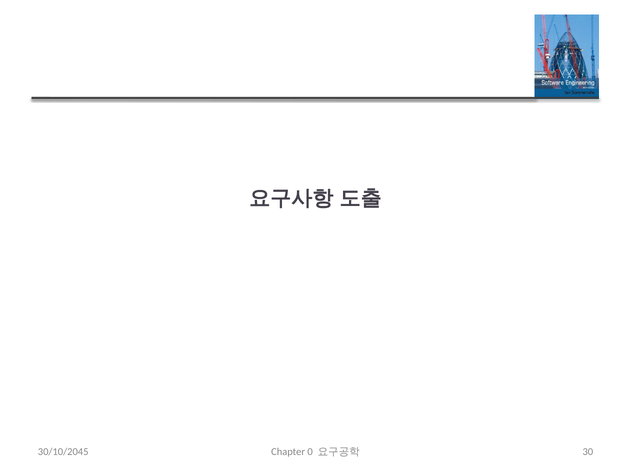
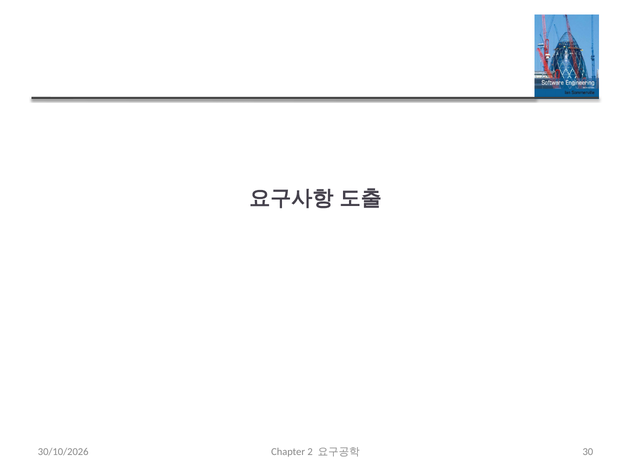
30/10/2045: 30/10/2045 -> 30/10/2026
0: 0 -> 2
